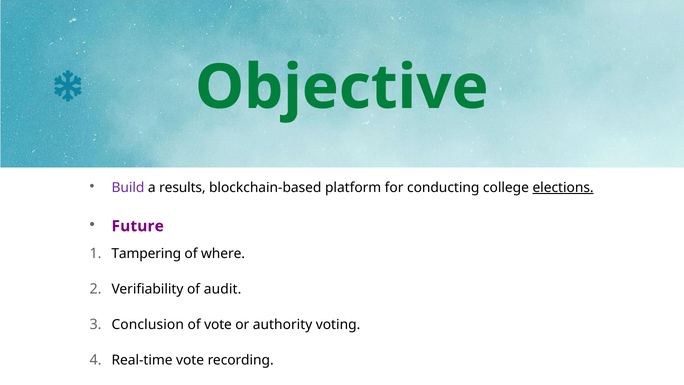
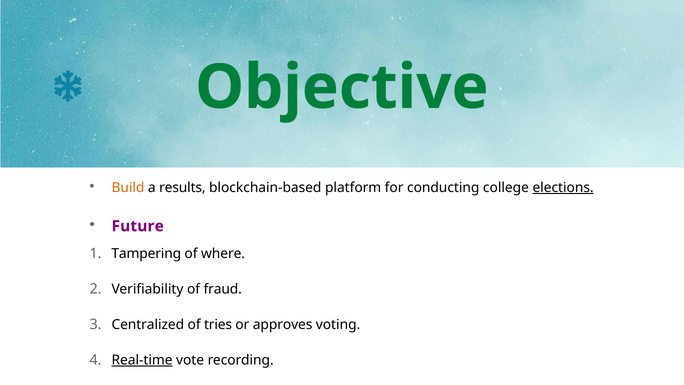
Build colour: purple -> orange
audit: audit -> fraud
Conclusion: Conclusion -> Centralized
of vote: vote -> tries
authority: authority -> approves
Real-time underline: none -> present
